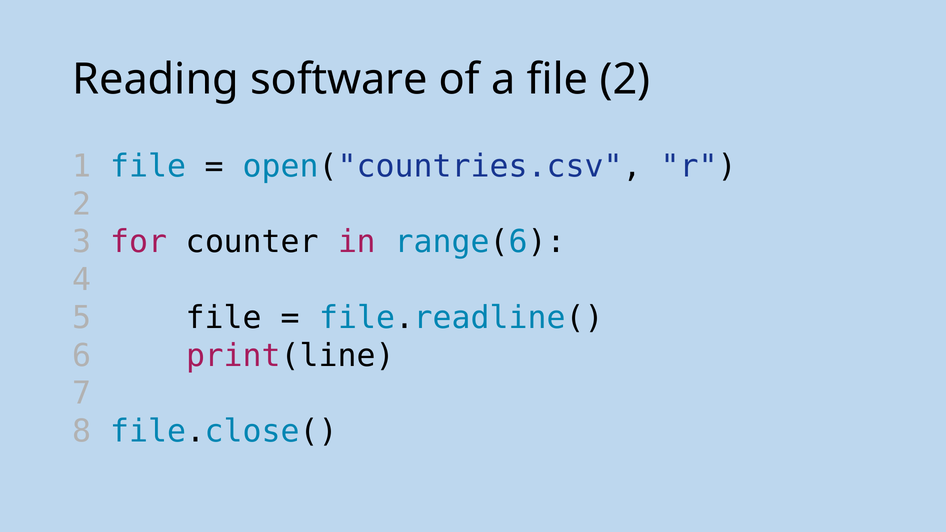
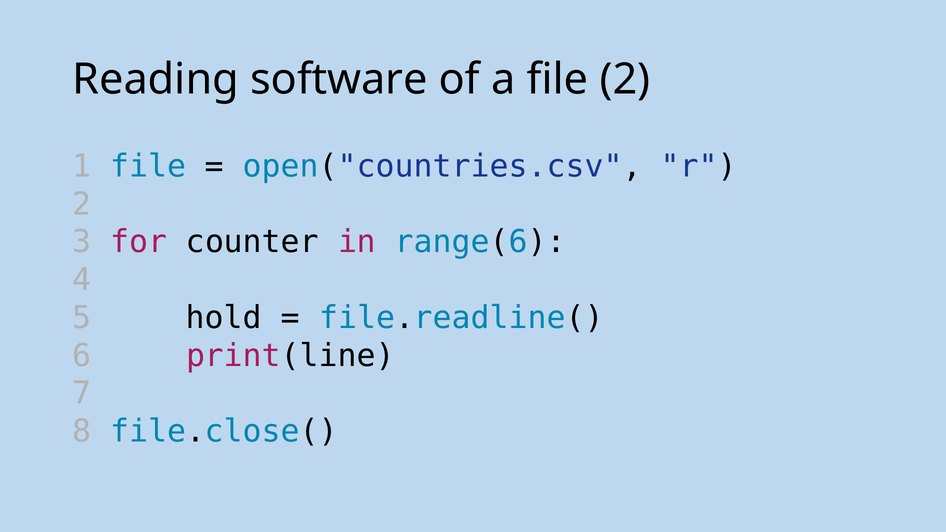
5 file: file -> hold
